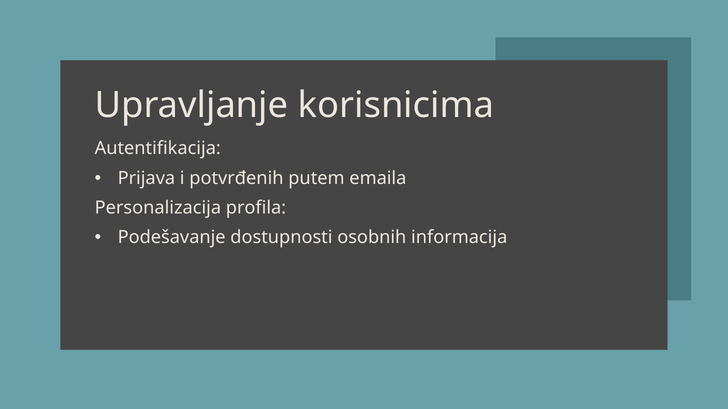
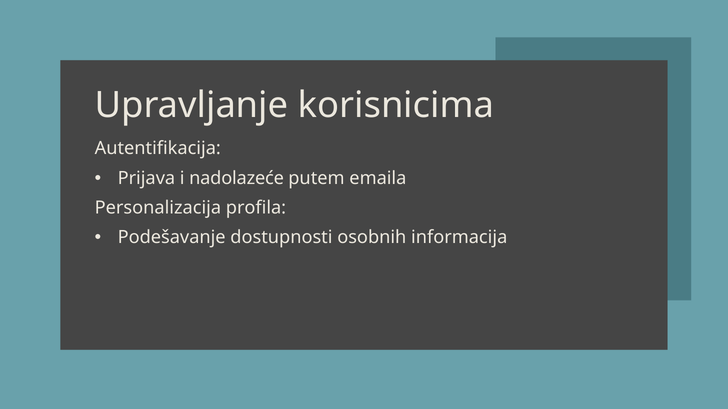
potvrđenih: potvrđenih -> nadolazeće
